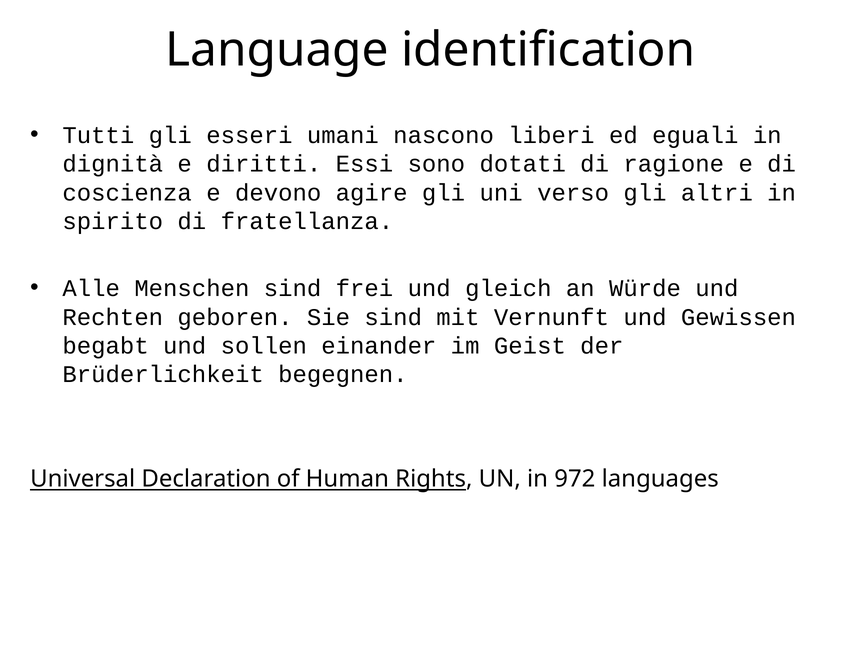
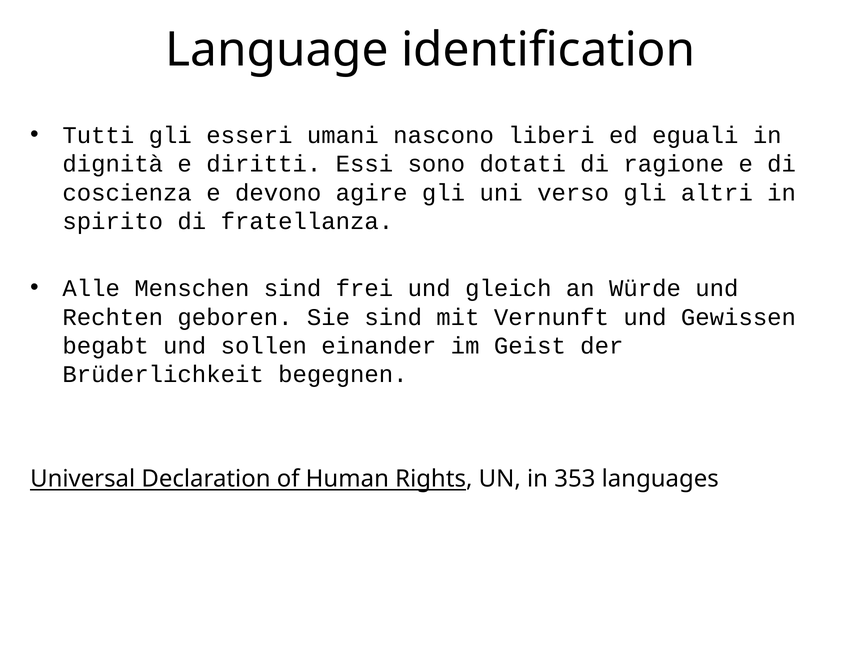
972: 972 -> 353
